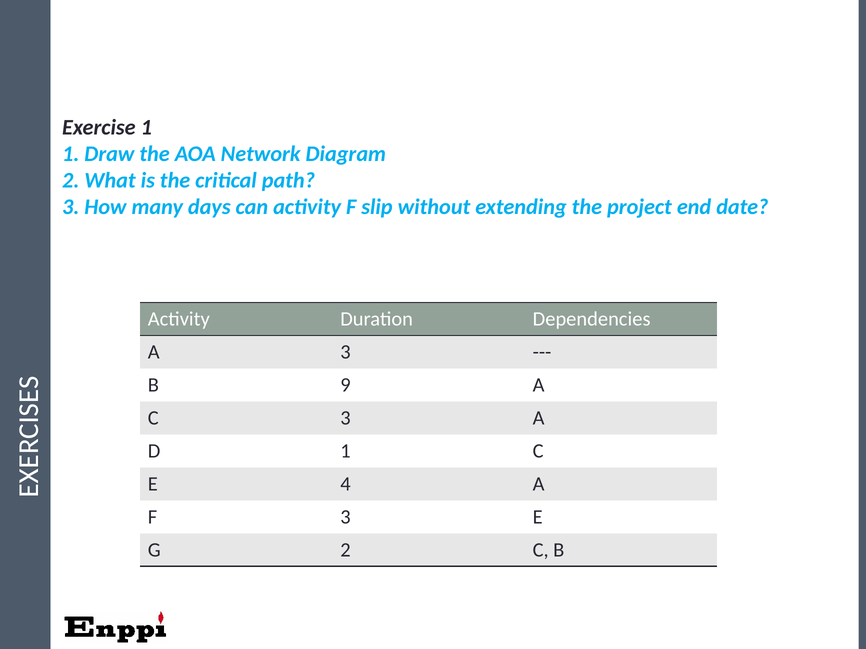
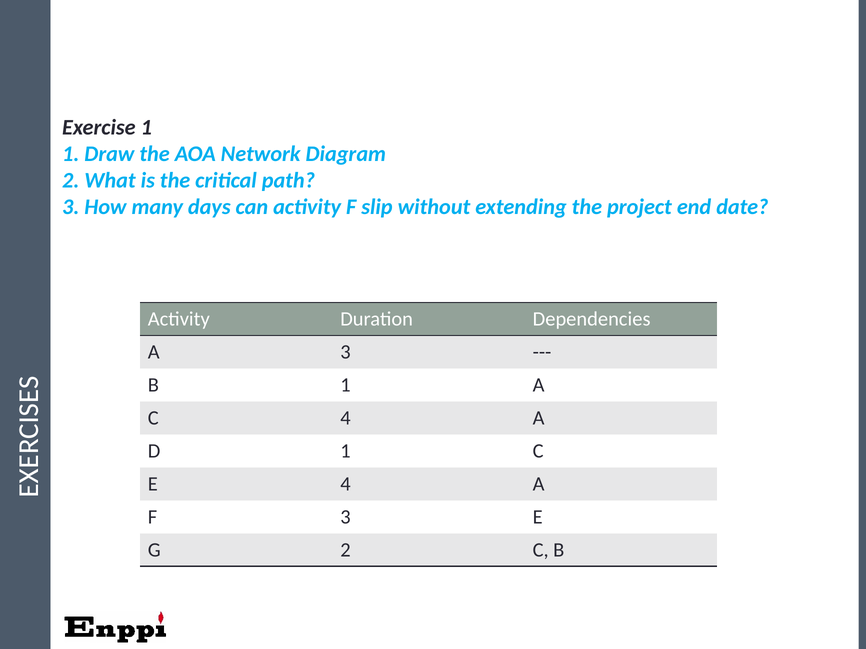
B 9: 9 -> 1
C 3: 3 -> 4
